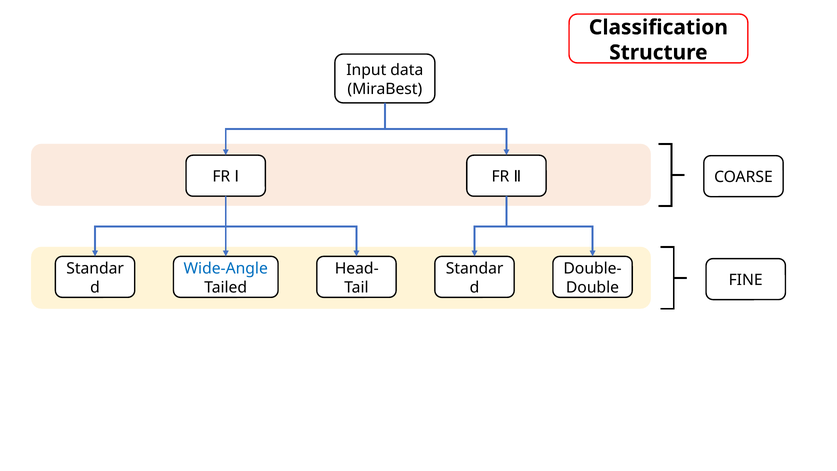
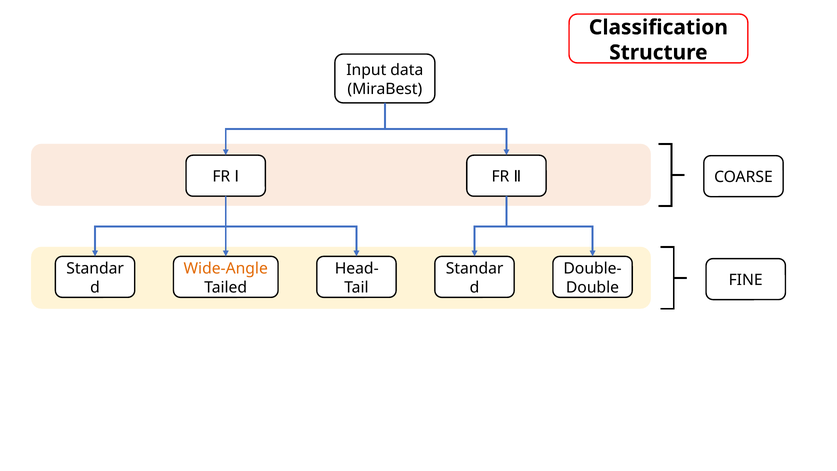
Wide-Angle colour: blue -> orange
